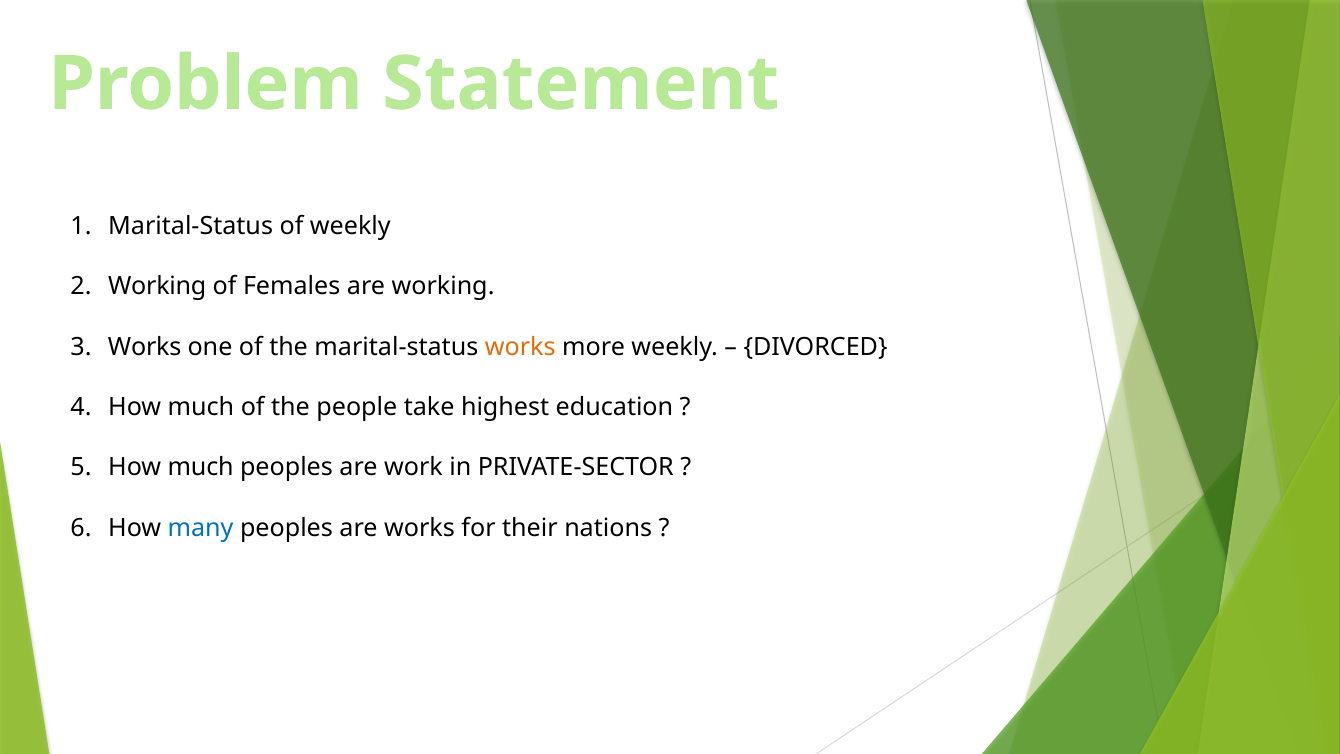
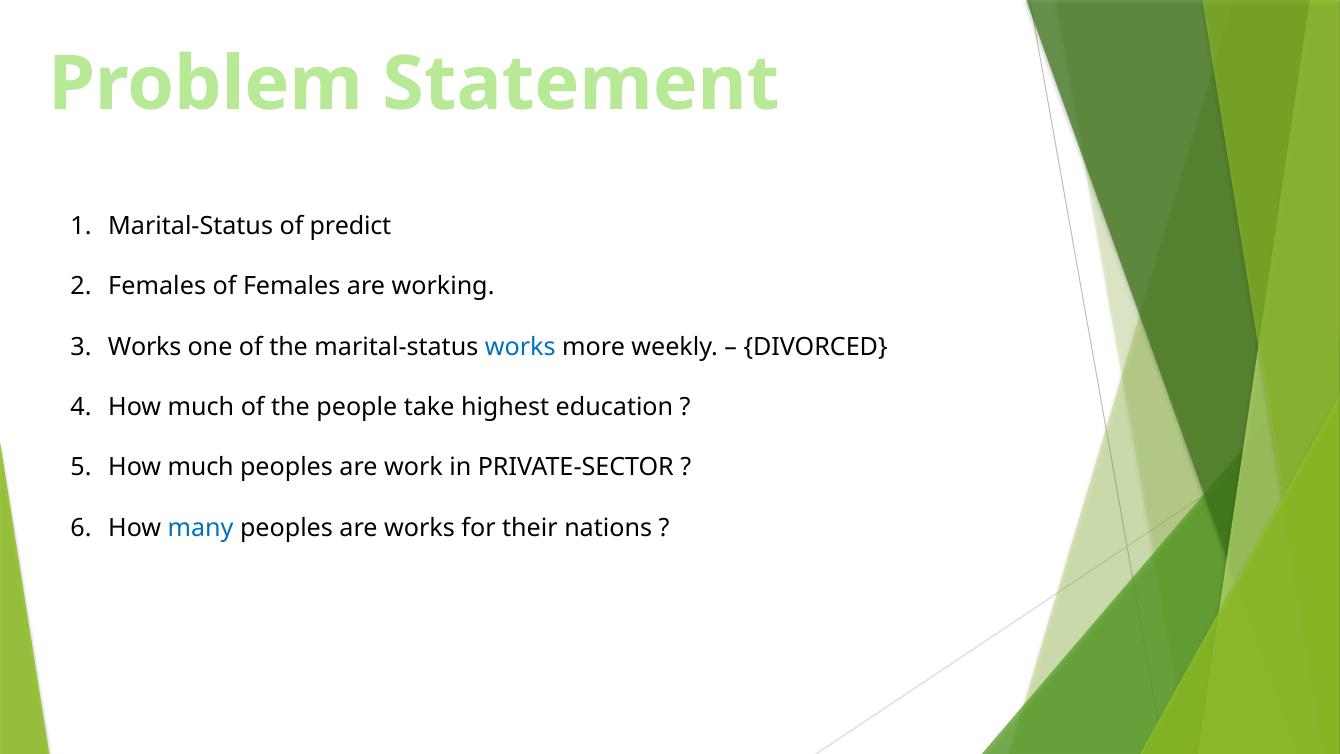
of weekly: weekly -> predict
Working at (157, 286): Working -> Females
works at (520, 347) colour: orange -> blue
